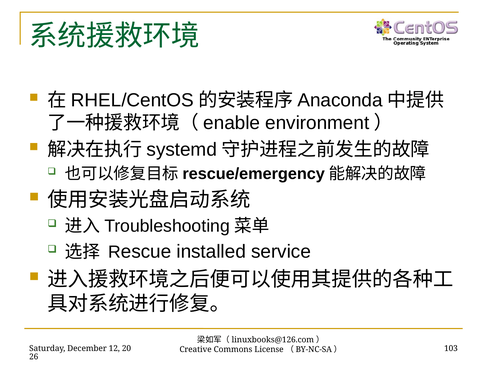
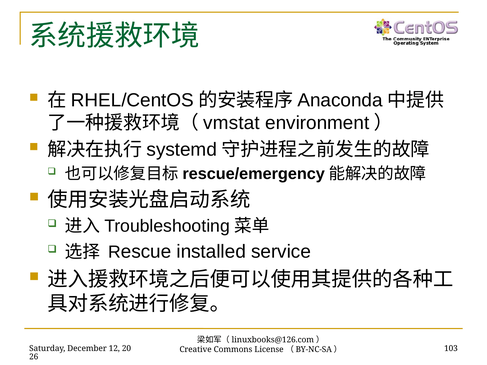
enable: enable -> vmstat
